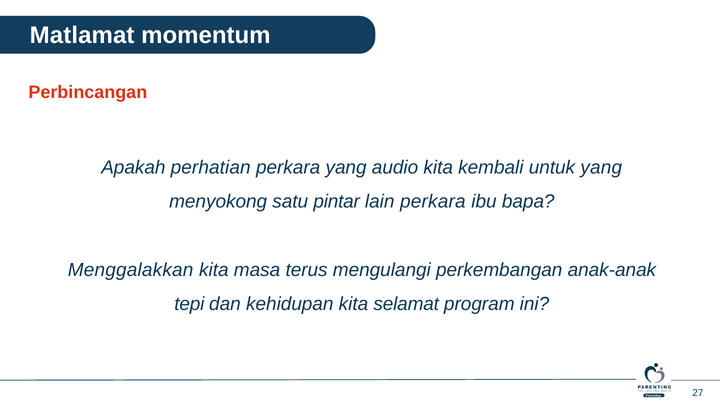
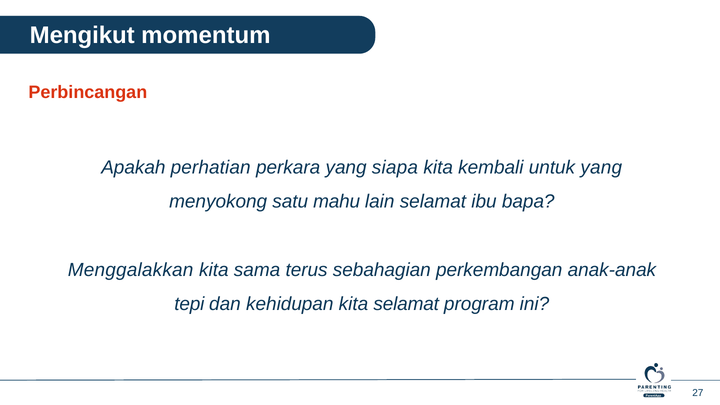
Matlamat: Matlamat -> Mengikut
audio: audio -> siapa
pintar: pintar -> mahu
lain perkara: perkara -> selamat
masa: masa -> sama
mengulangi: mengulangi -> sebahagian
